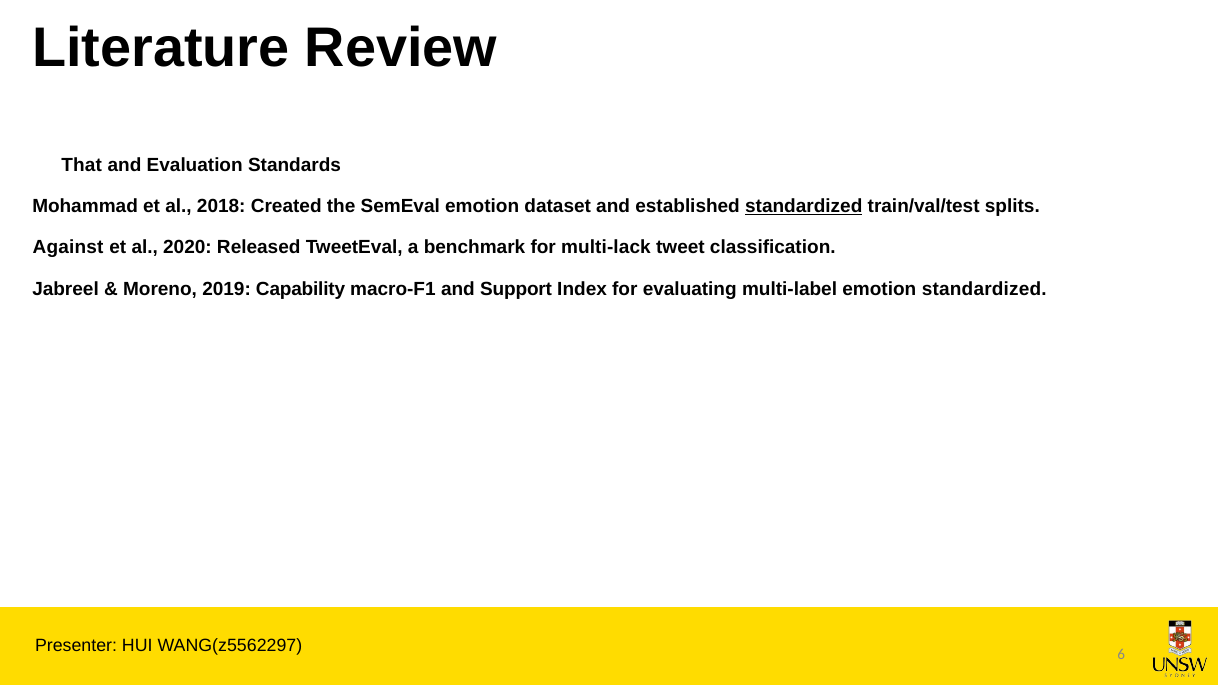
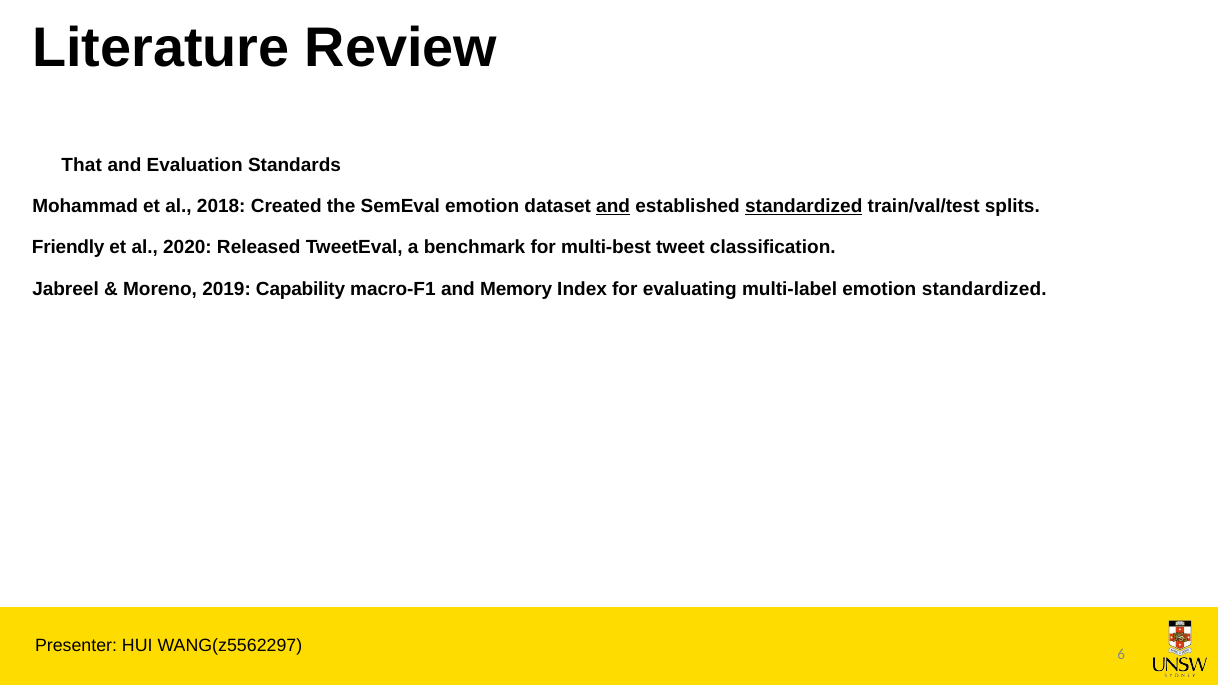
and at (613, 206) underline: none -> present
Against: Against -> Friendly
multi-lack: multi-lack -> multi-best
Support: Support -> Memory
